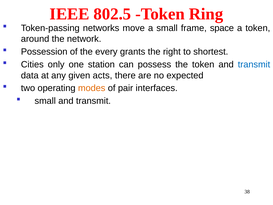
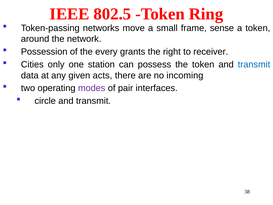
space: space -> sense
shortest: shortest -> receiver
expected: expected -> incoming
modes colour: orange -> purple
small at (45, 101): small -> circle
